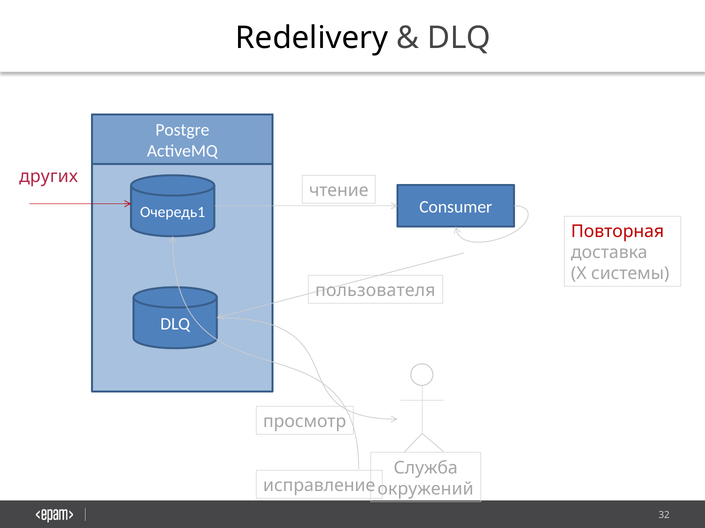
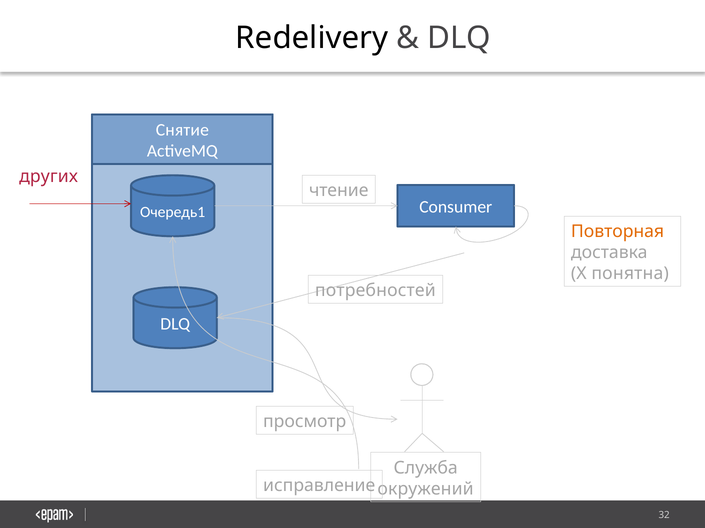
Postgre: Postgre -> Снятие
Повторная colour: red -> orange
системы: системы -> понятна
пользователя: пользователя -> потребностей
